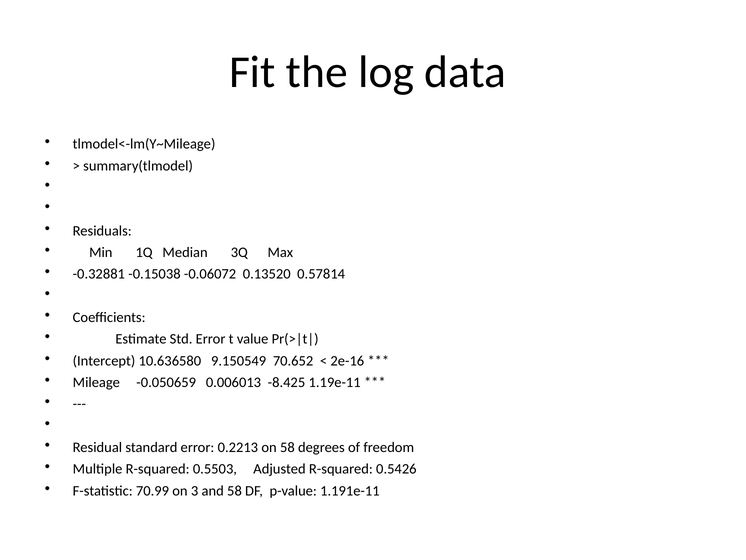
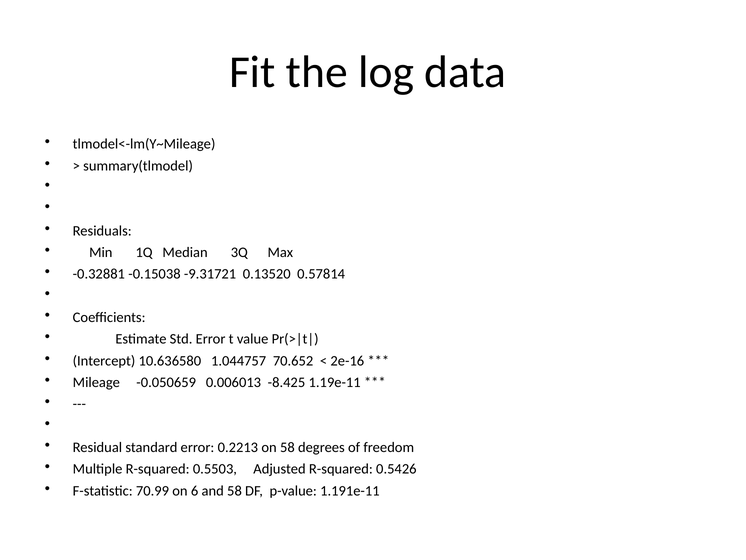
-0.06072: -0.06072 -> -9.31721
9.150549: 9.150549 -> 1.044757
3: 3 -> 6
